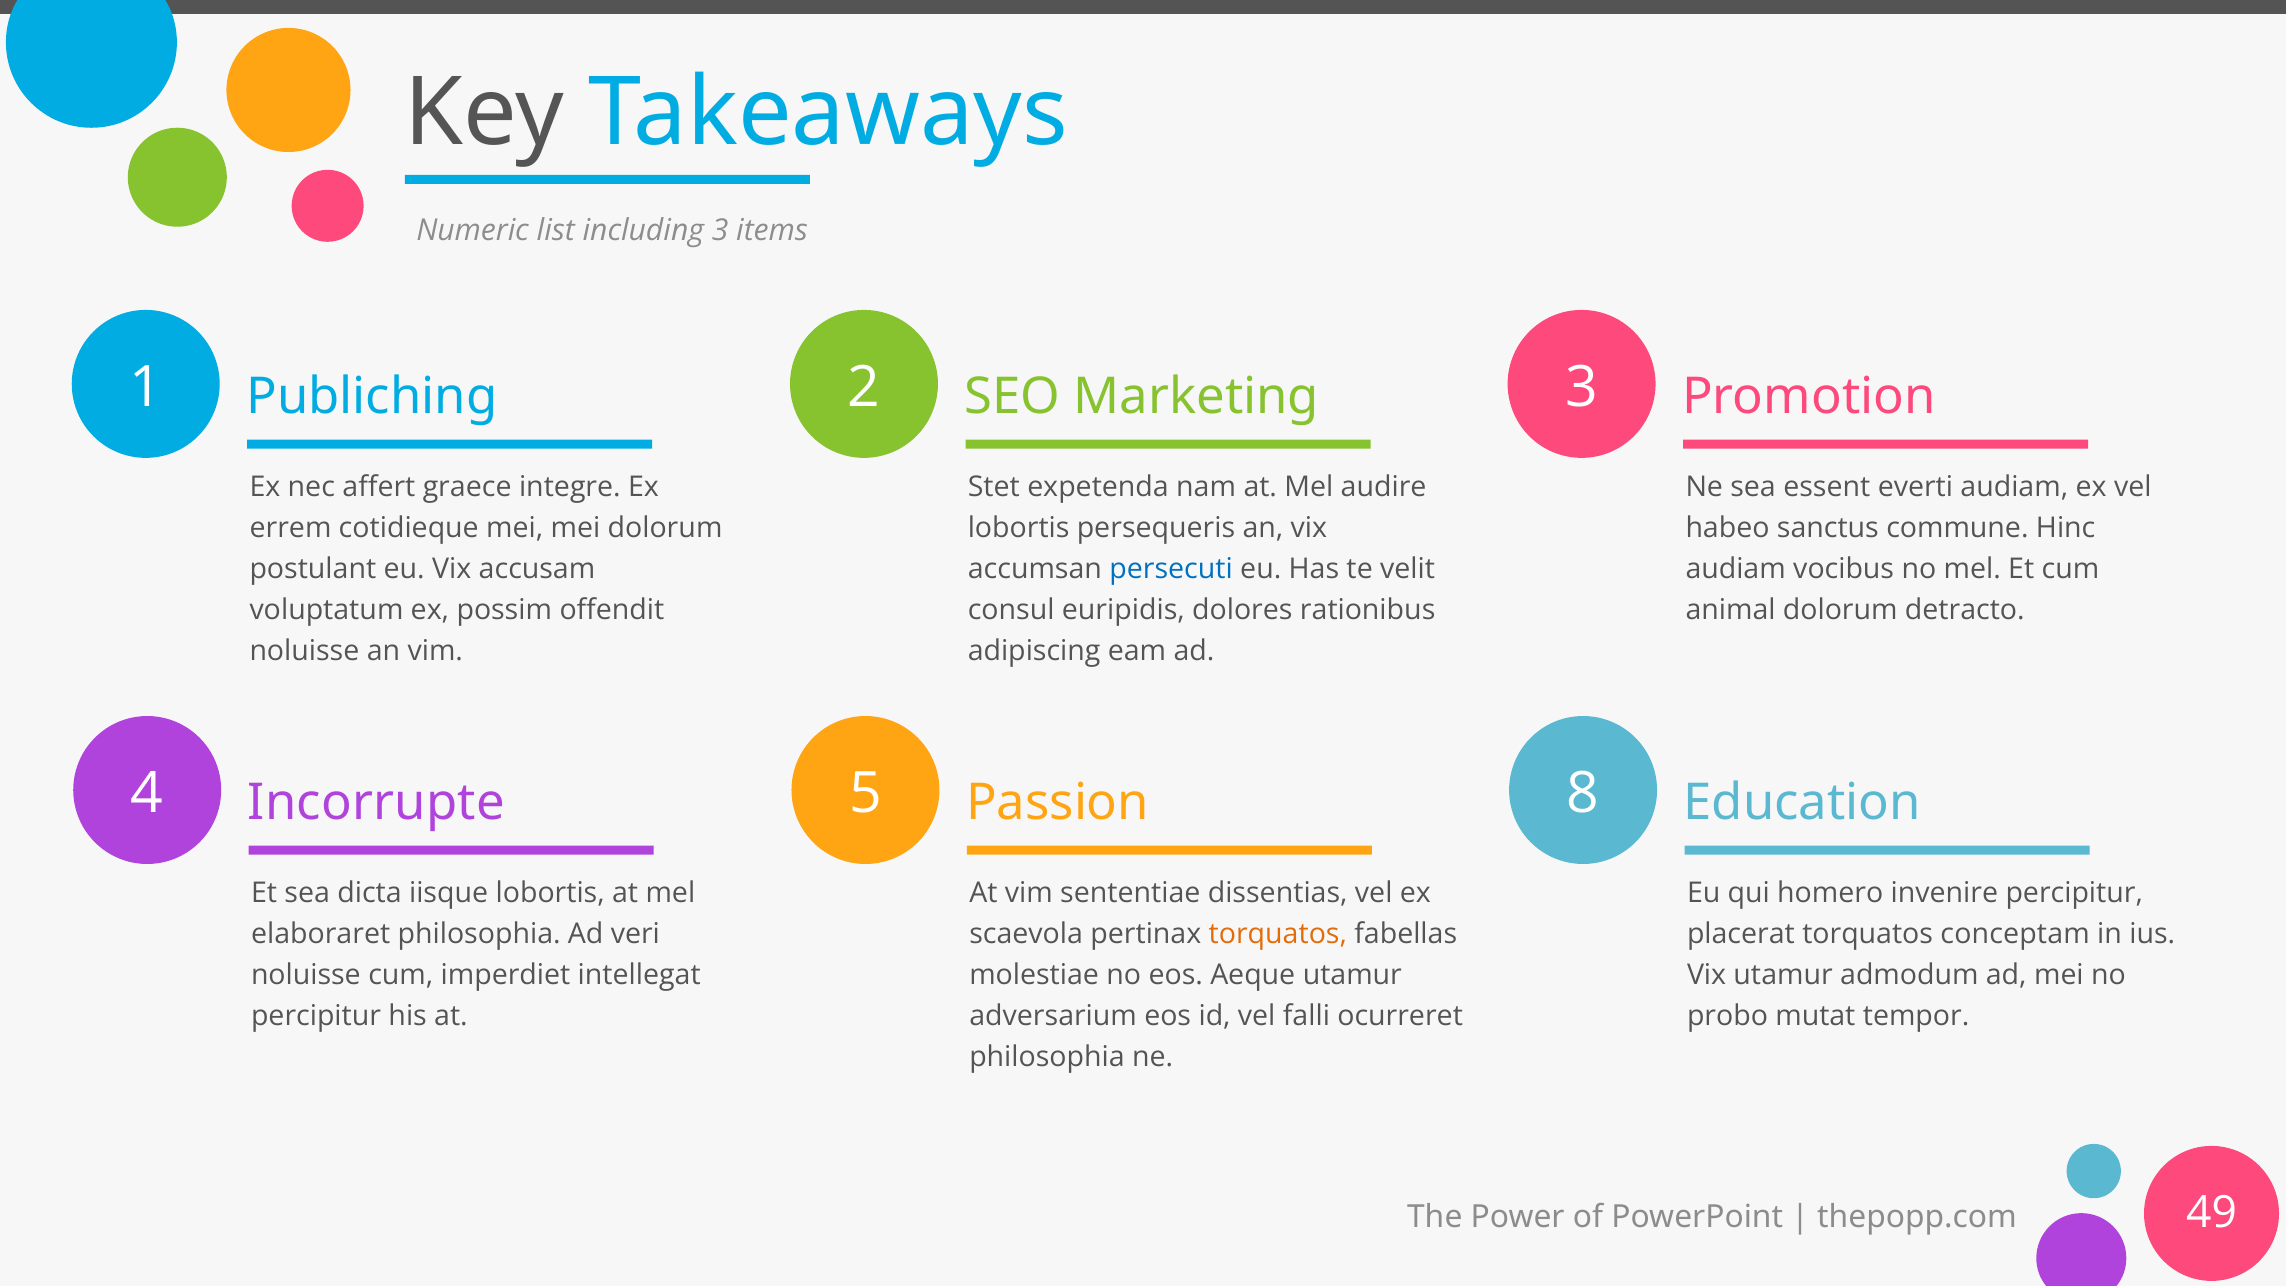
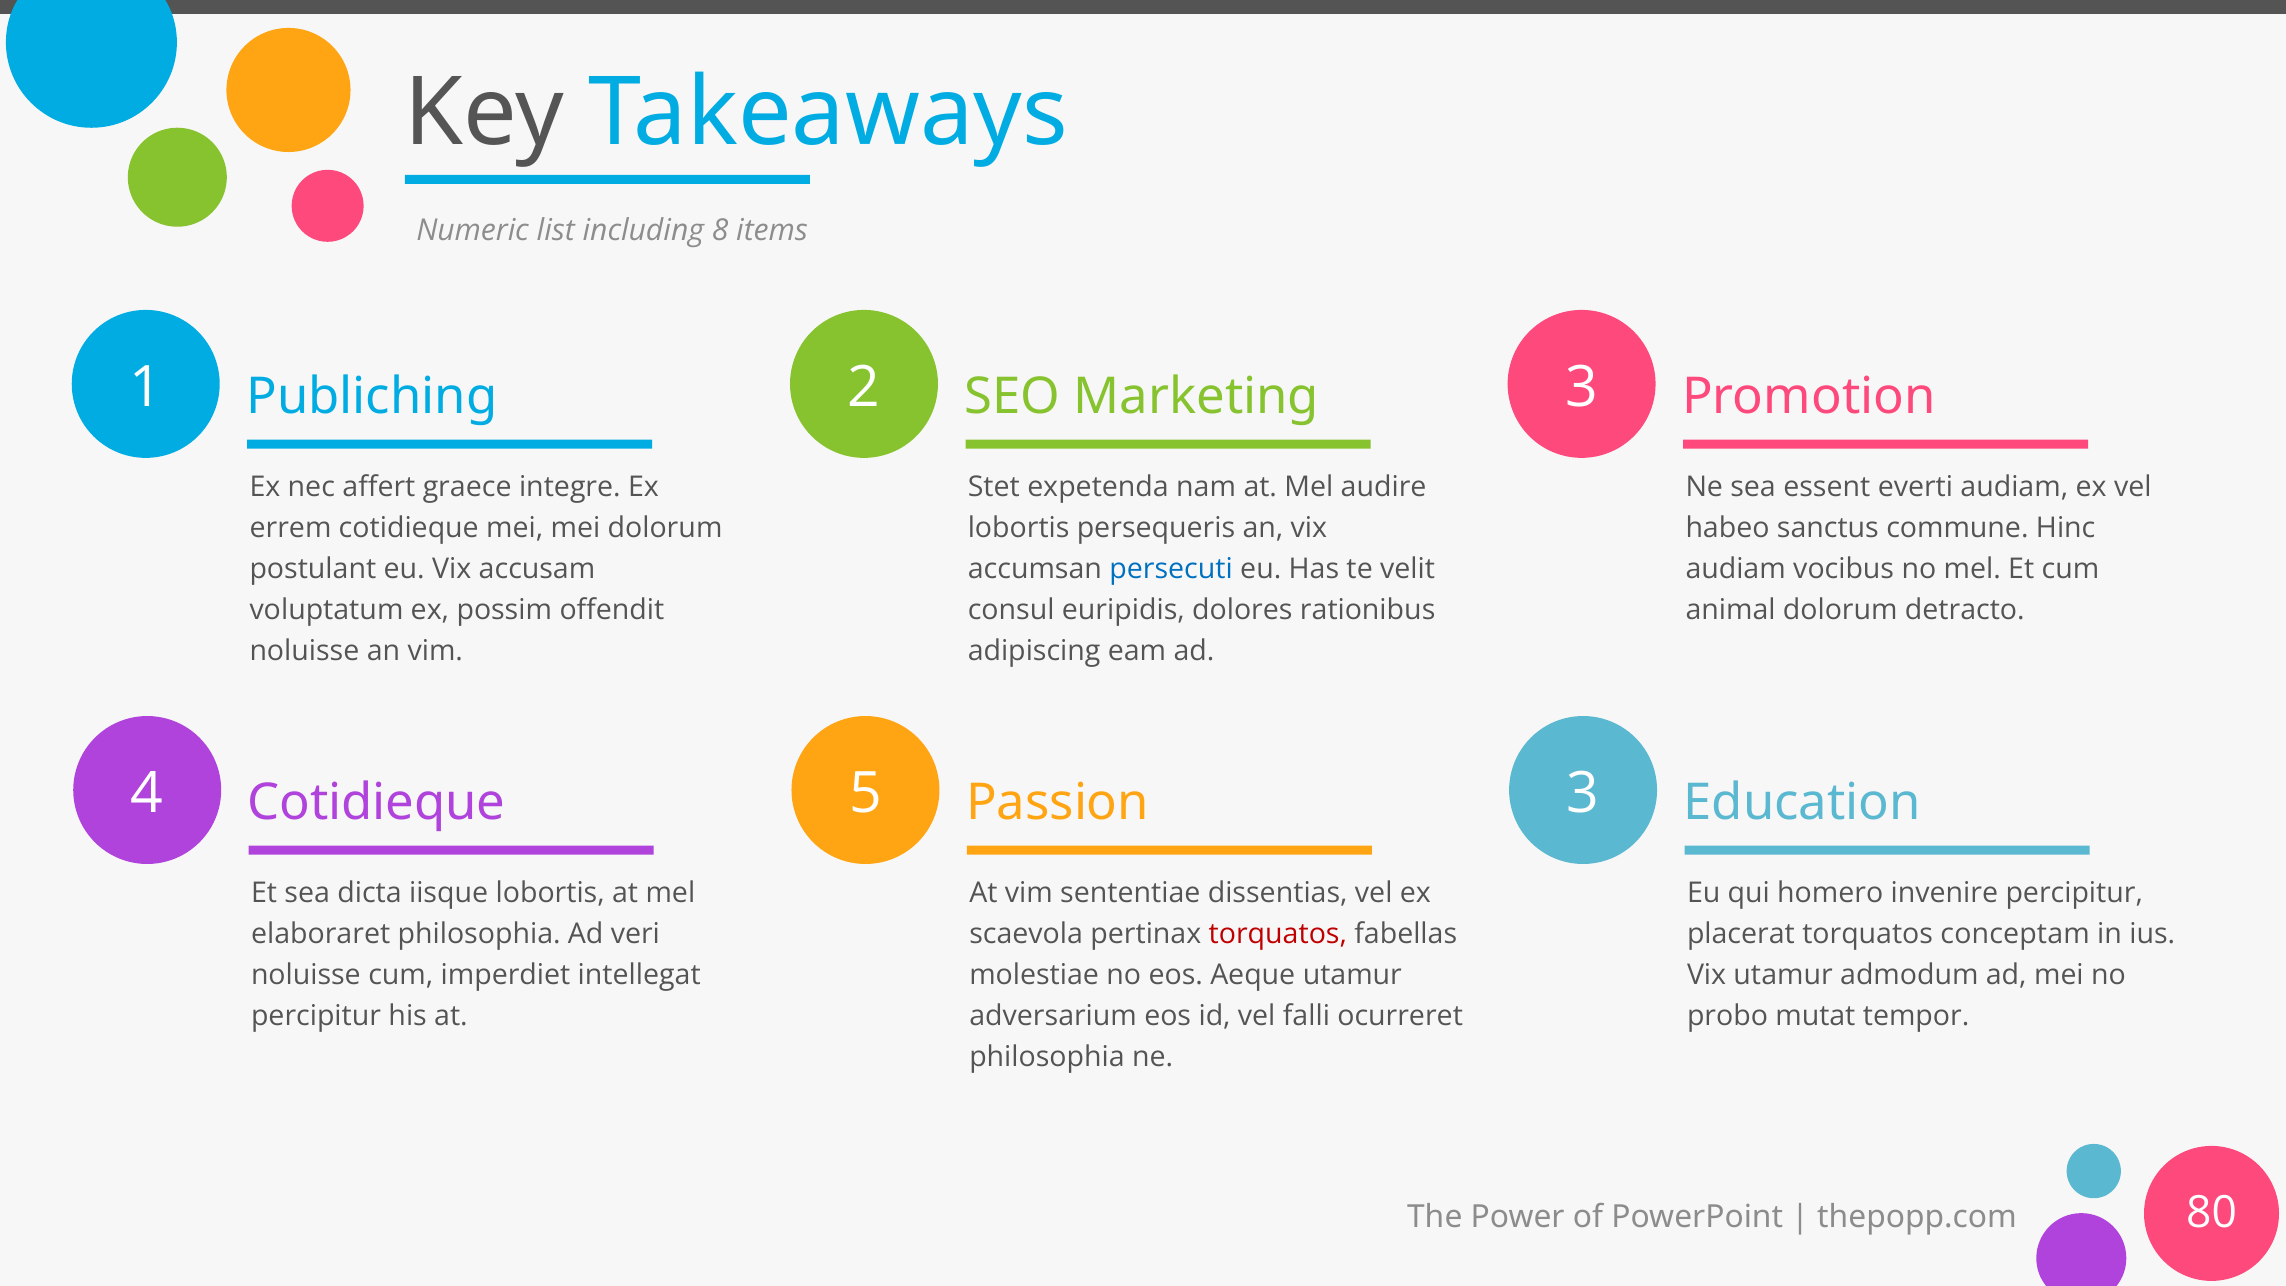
including 3: 3 -> 8
8 at (1583, 794): 8 -> 3
Incorrupte at (377, 803): Incorrupte -> Cotidieque
torquatos at (1278, 934) colour: orange -> red
49: 49 -> 80
